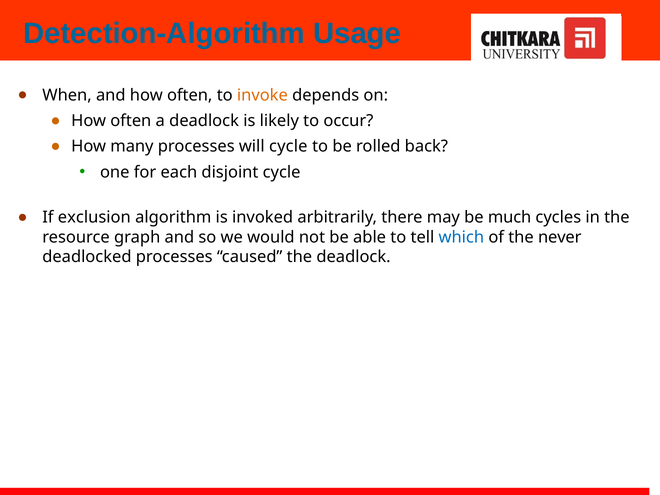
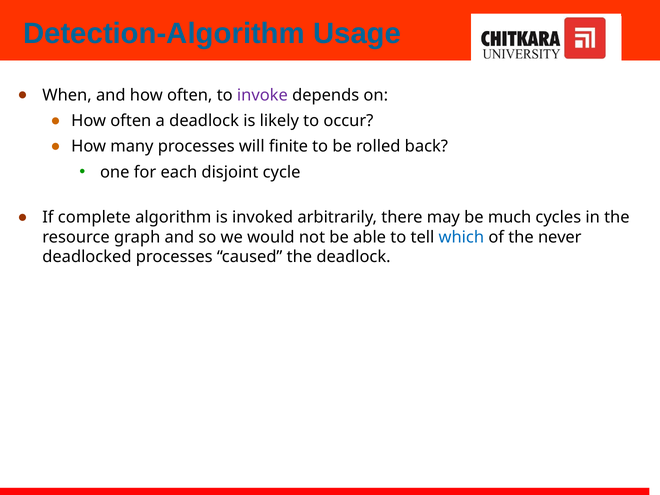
invoke colour: orange -> purple
will cycle: cycle -> finite
exclusion: exclusion -> complete
